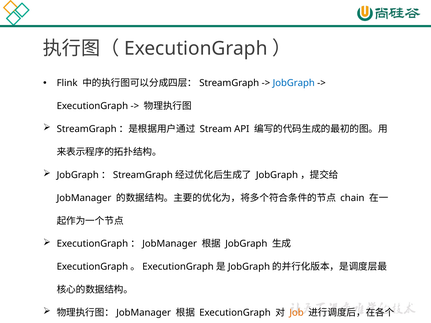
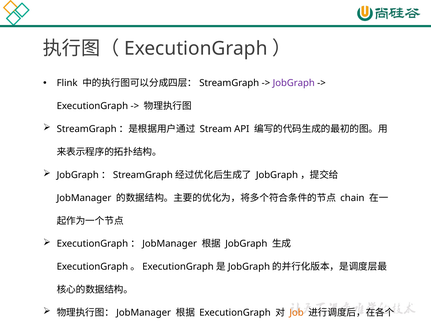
JobGraph at (294, 83) colour: blue -> purple
